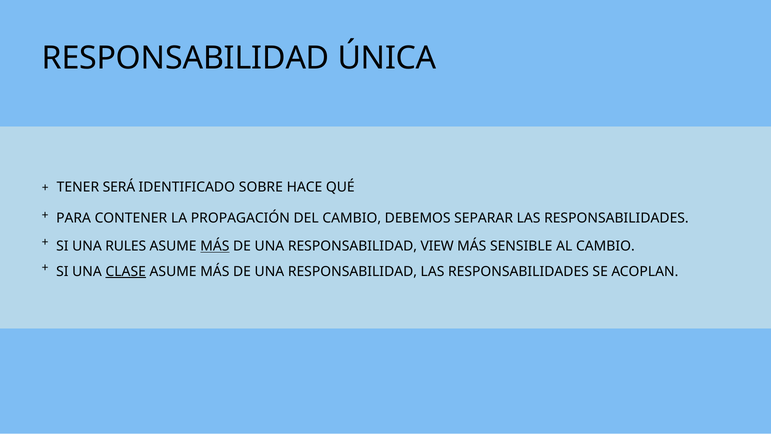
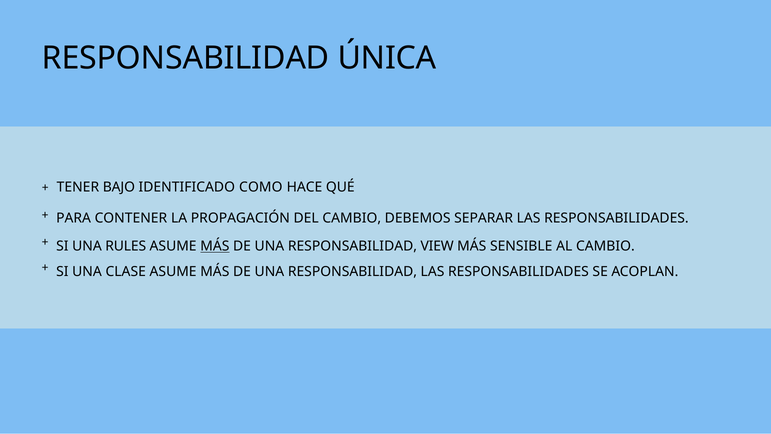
SERÁ: SERÁ -> BAJO
SOBRE: SOBRE -> COMO
CLASE underline: present -> none
